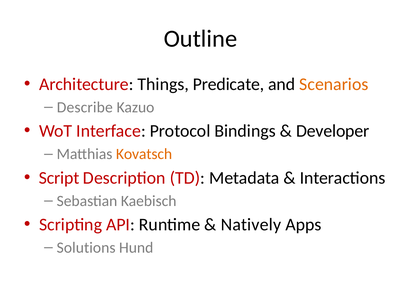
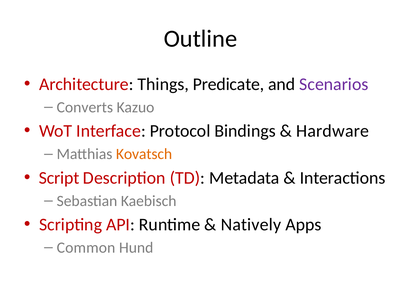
Scenarios colour: orange -> purple
Describe: Describe -> Converts
Developer: Developer -> Hardware
Solutions: Solutions -> Common
